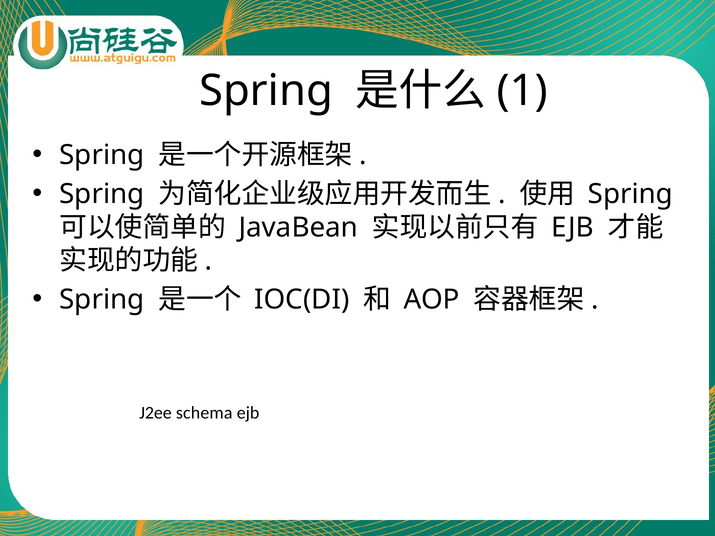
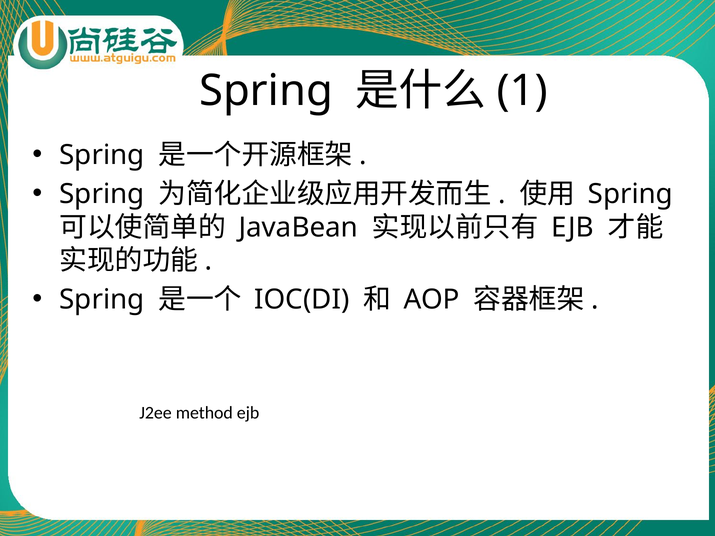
schema: schema -> method
